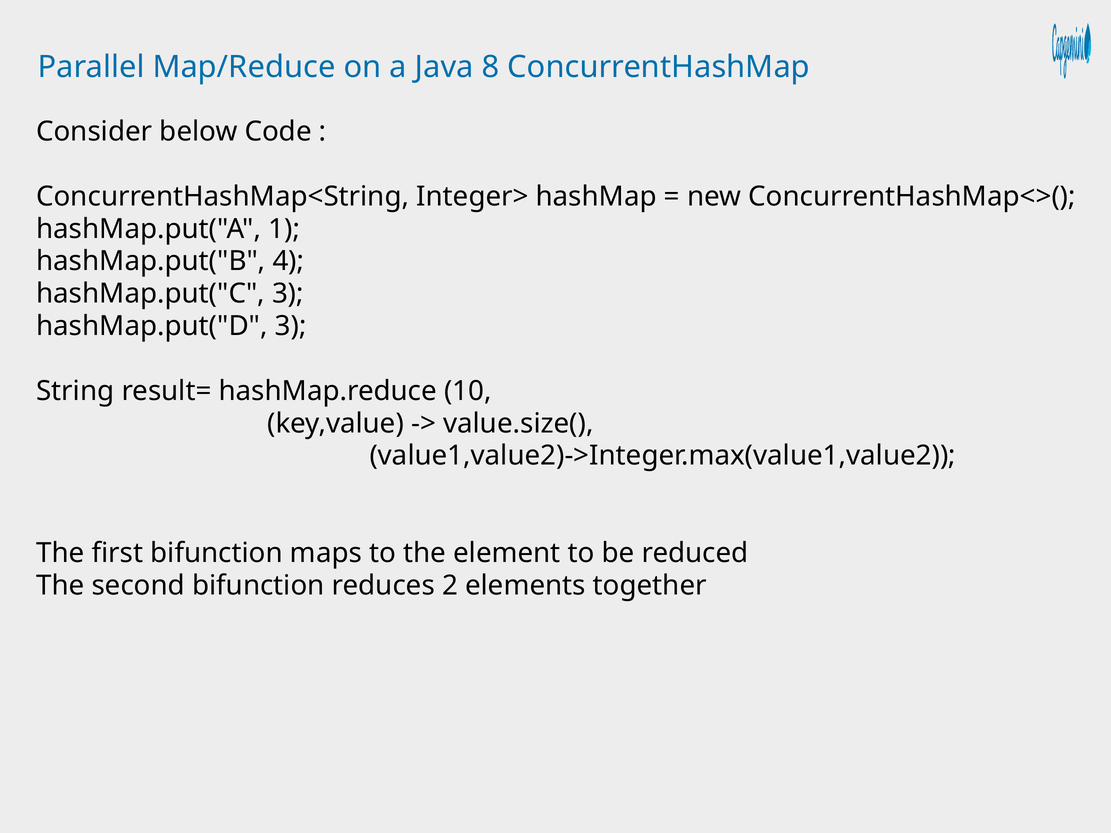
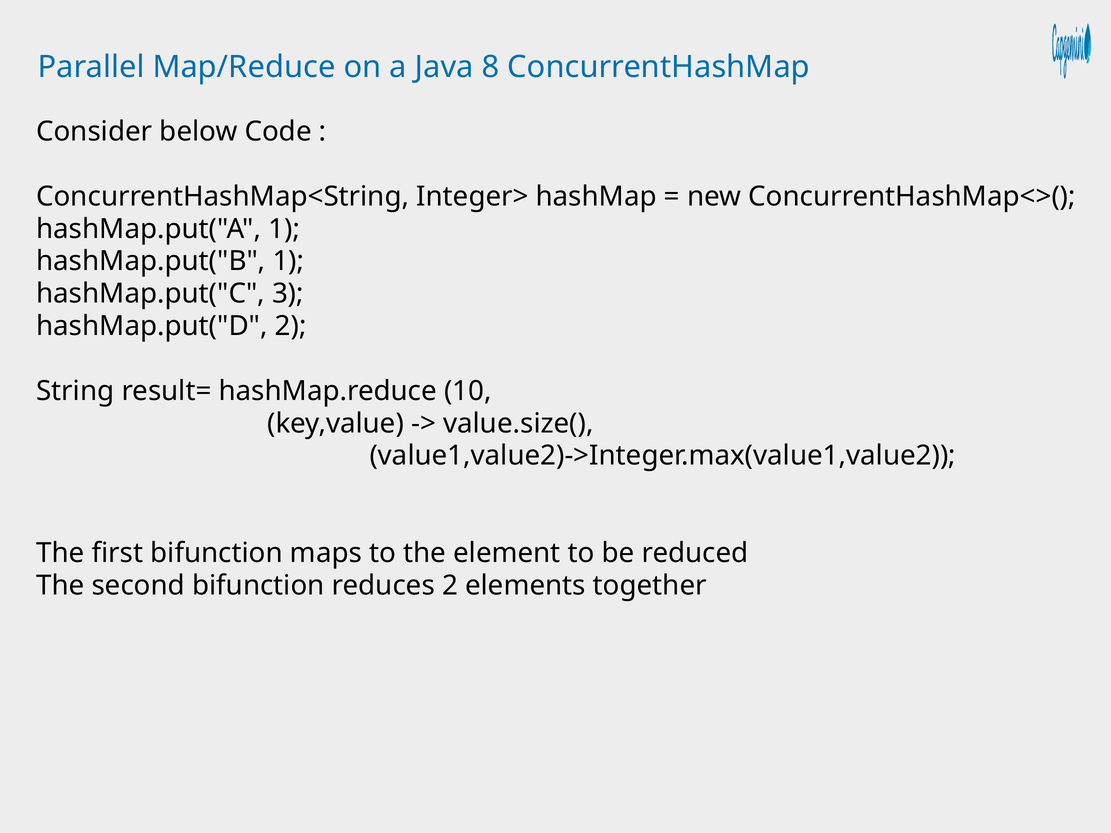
hashMap.put("B 4: 4 -> 1
hashMap.put("D 3: 3 -> 2
